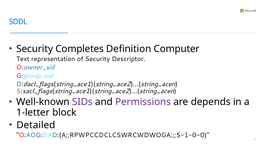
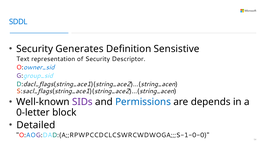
Completes: Completes -> Generates
Computer: Computer -> Sensistive
Permissions colour: purple -> blue
1-letter: 1-letter -> 0-letter
